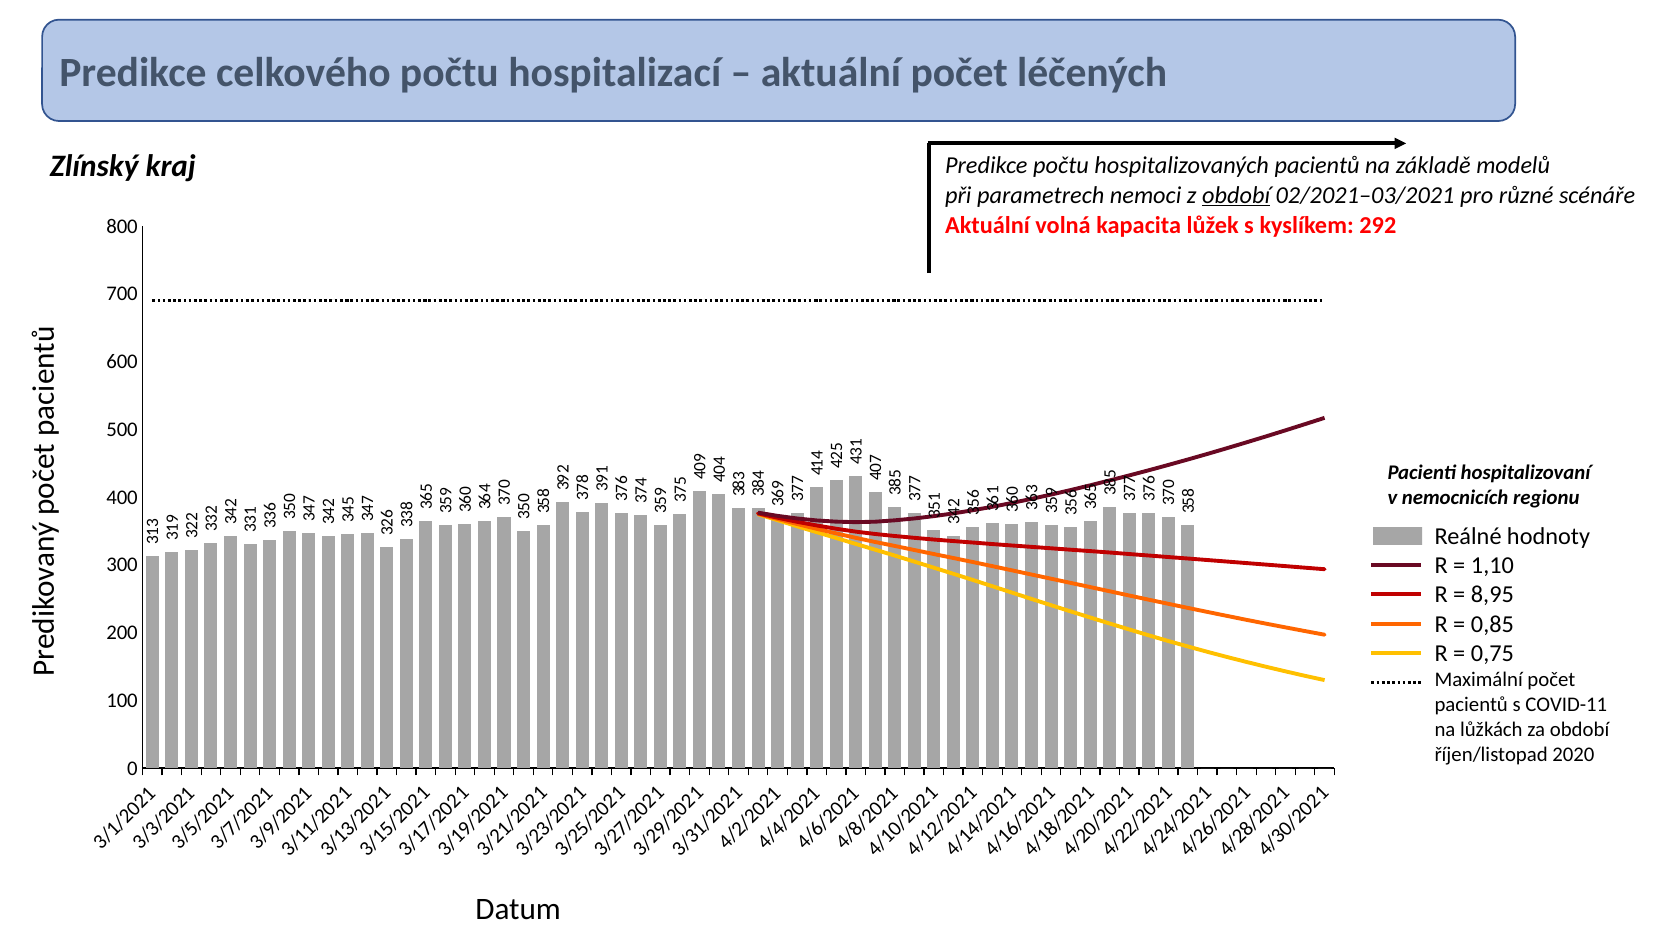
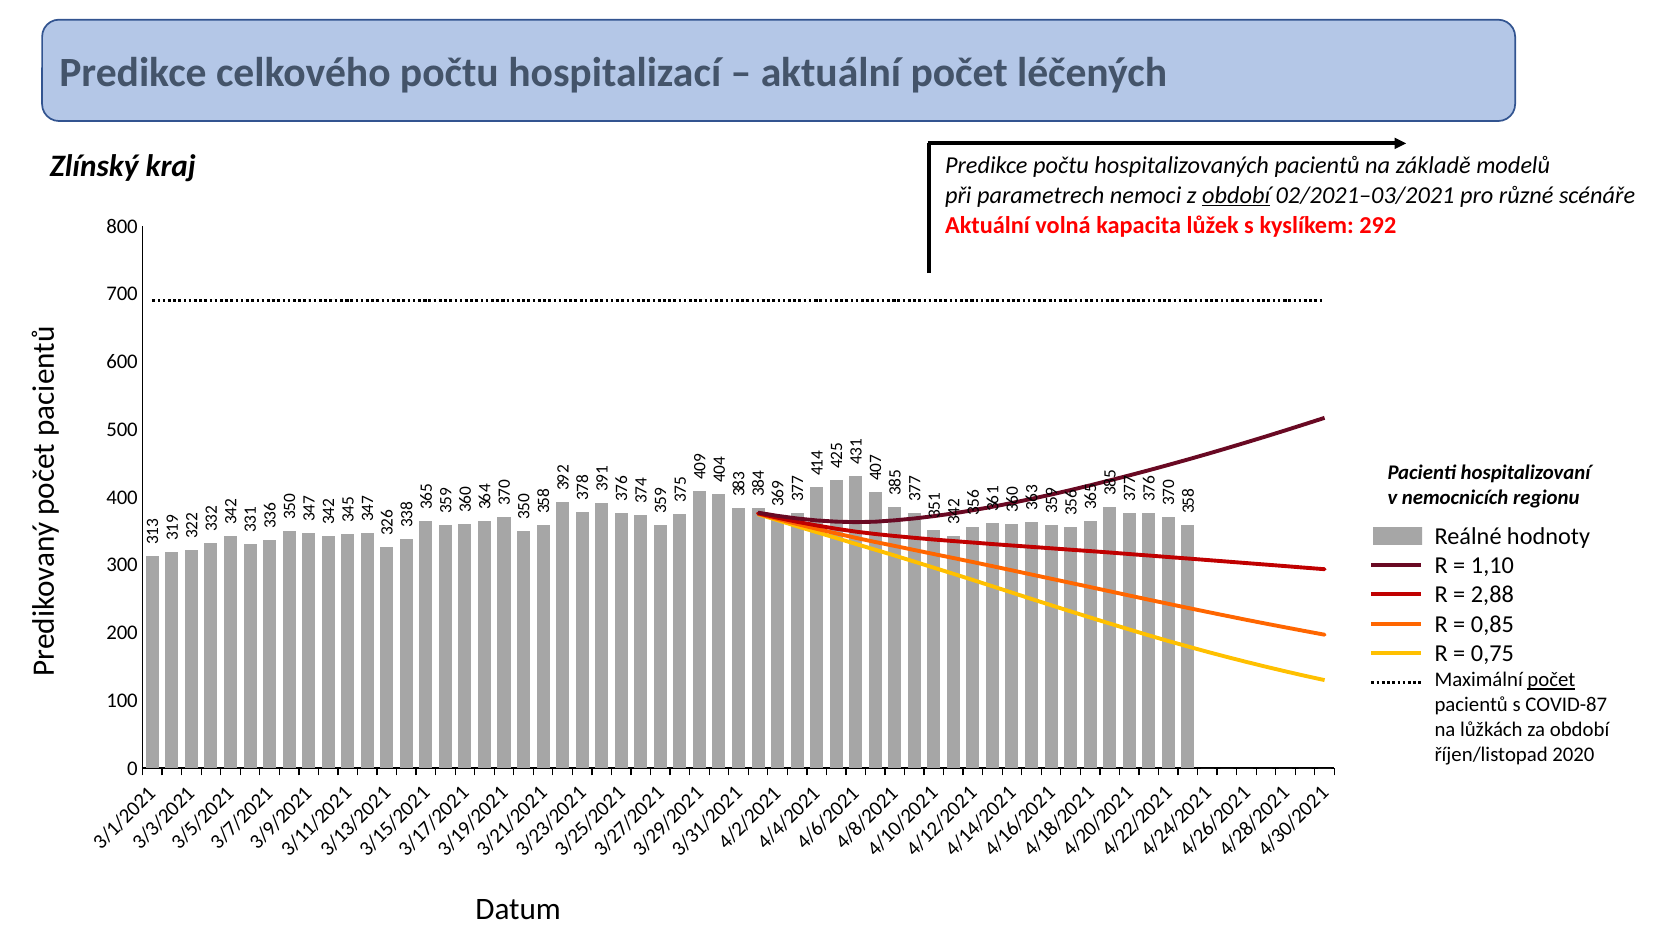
8,95: 8,95 -> 2,88
počet at (1551, 680) underline: none -> present
COVID-11: COVID-11 -> COVID-87
